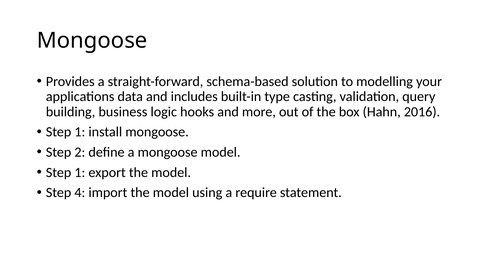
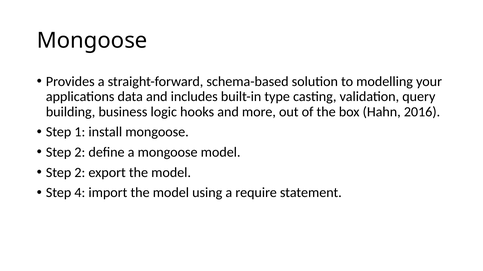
1 at (80, 173): 1 -> 2
